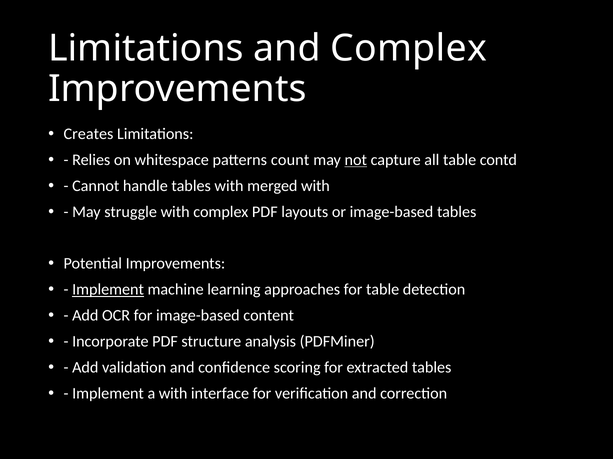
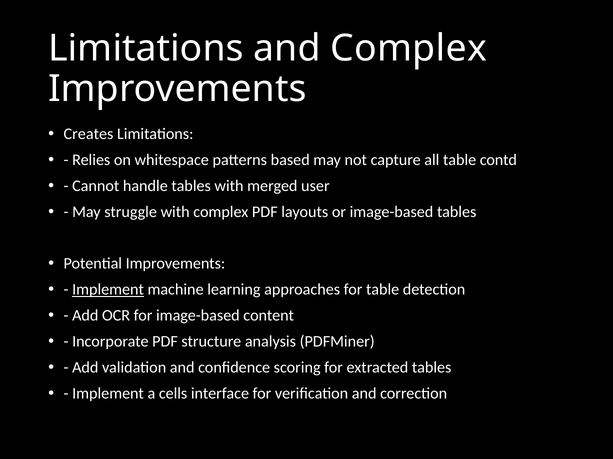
count: count -> based
not underline: present -> none
merged with: with -> user
a with: with -> cells
